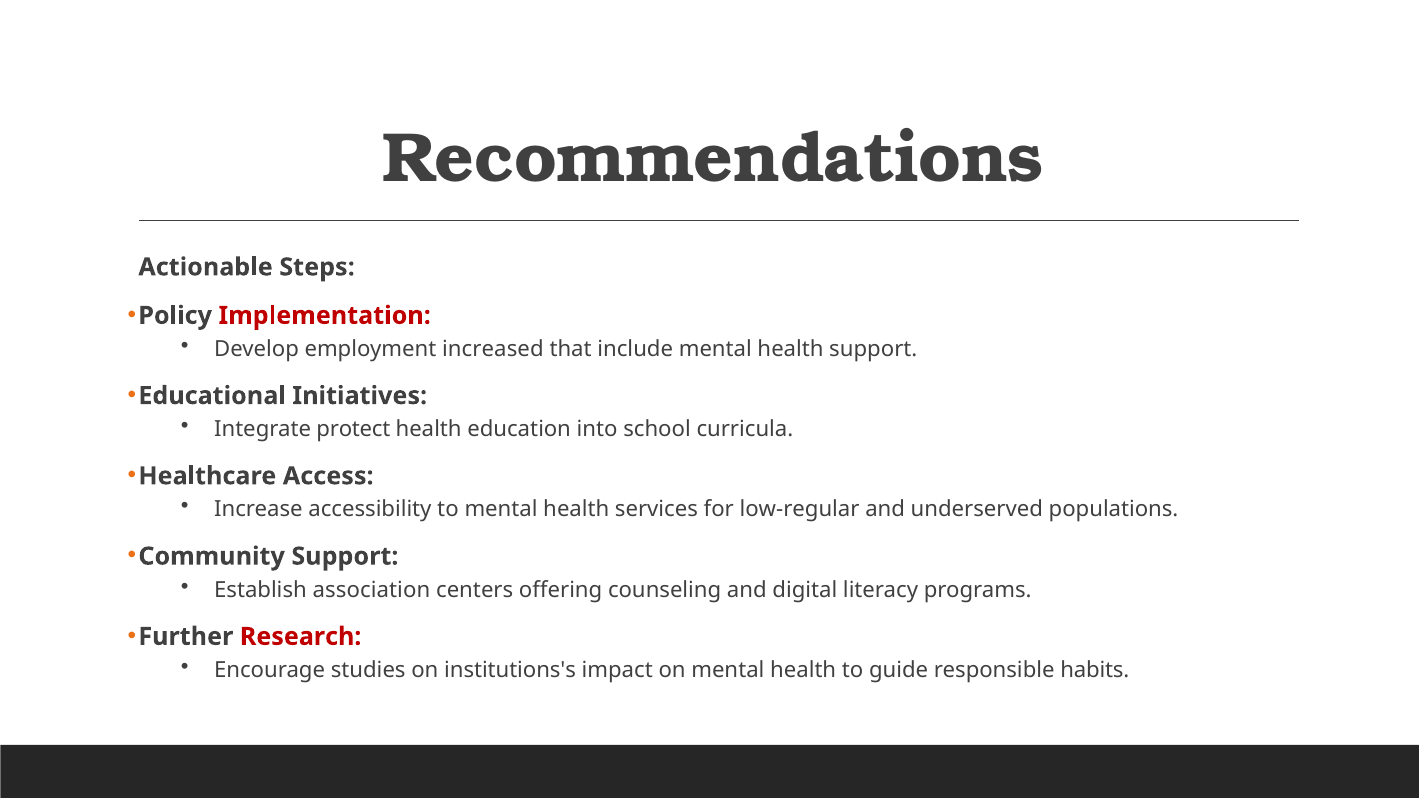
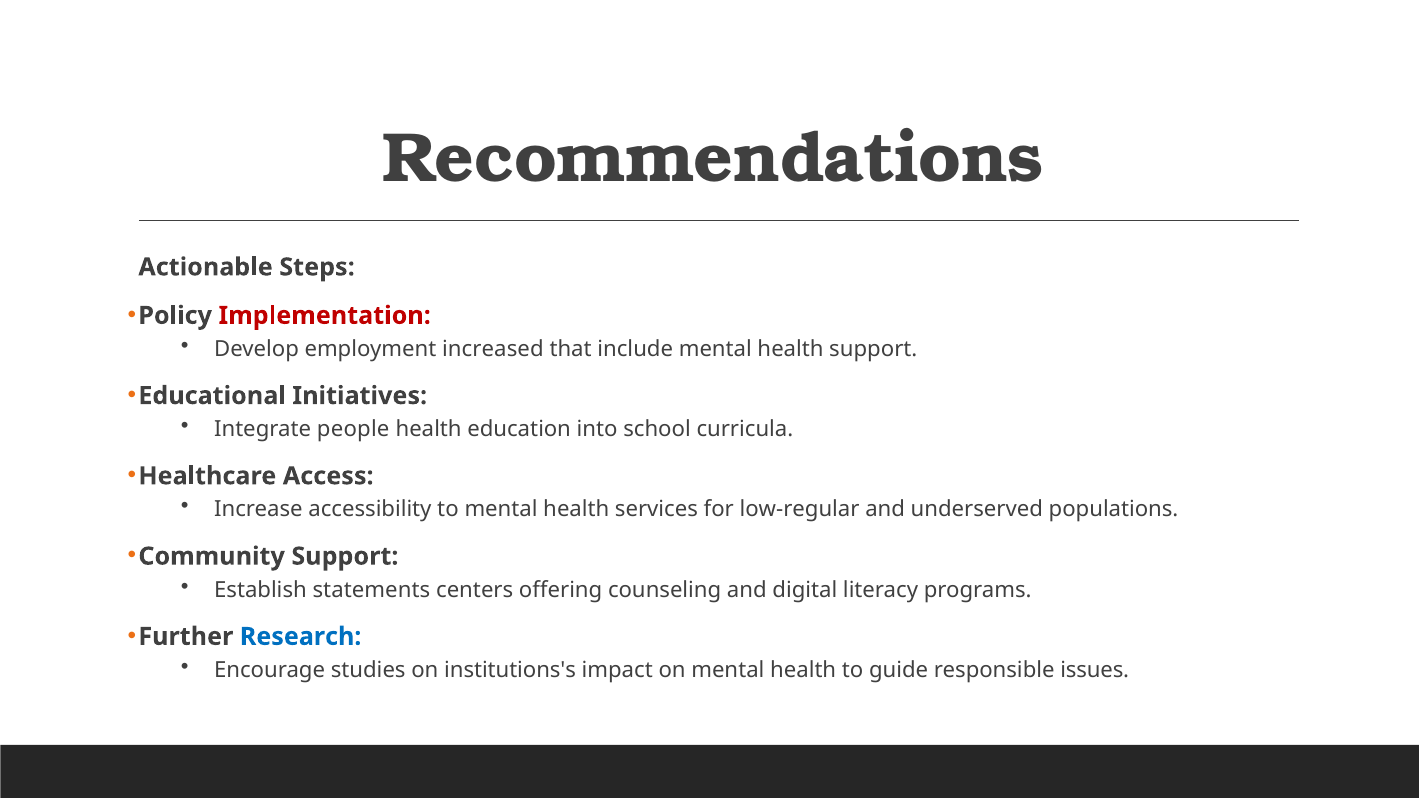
protect: protect -> people
association: association -> statements
Research colour: red -> blue
habits: habits -> issues
